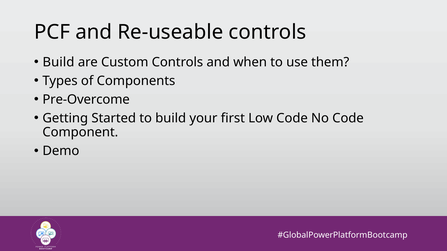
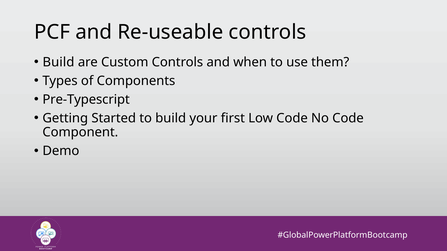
Pre-Overcome: Pre-Overcome -> Pre-Typescript
